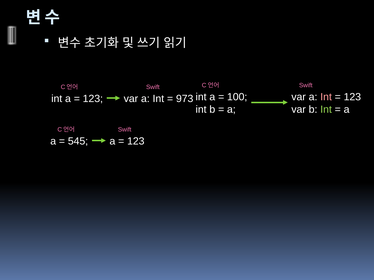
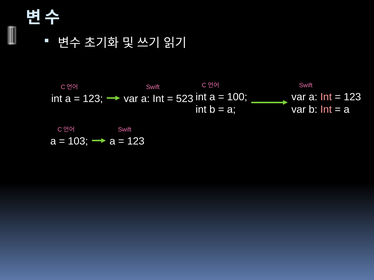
973: 973 -> 523
Int at (326, 110) colour: light green -> pink
545: 545 -> 103
